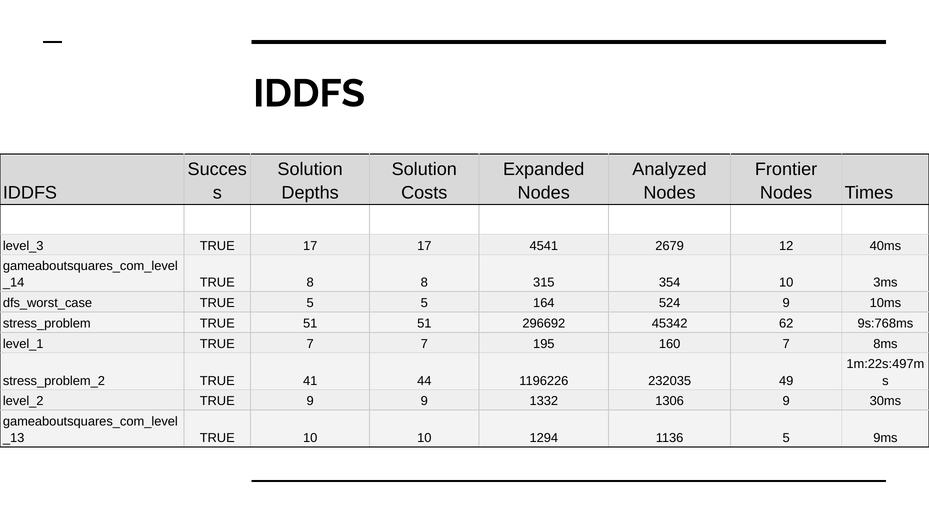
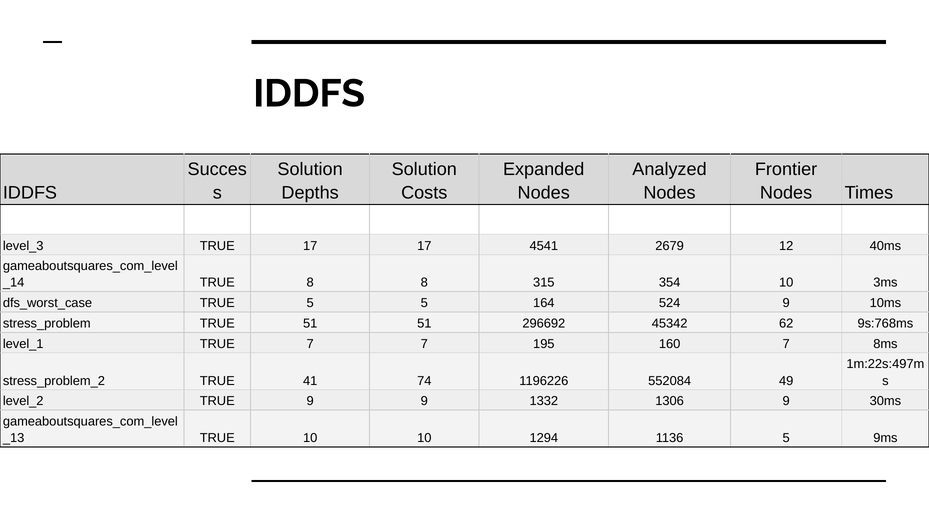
44: 44 -> 74
232035: 232035 -> 552084
